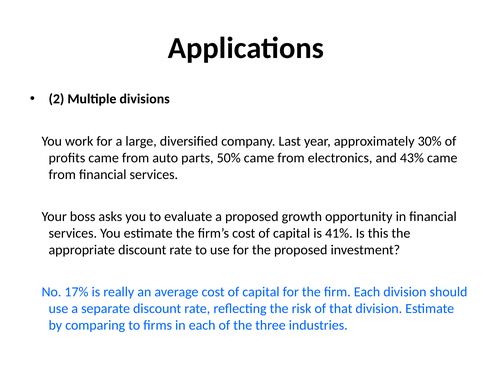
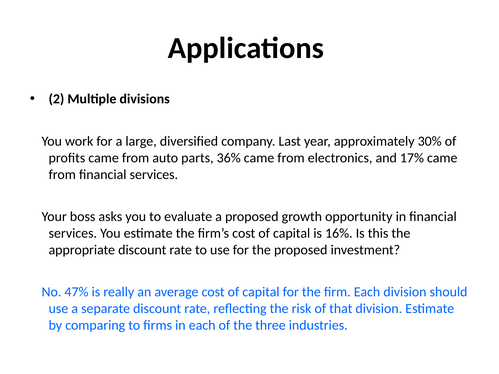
50%: 50% -> 36%
43%: 43% -> 17%
41%: 41% -> 16%
17%: 17% -> 47%
